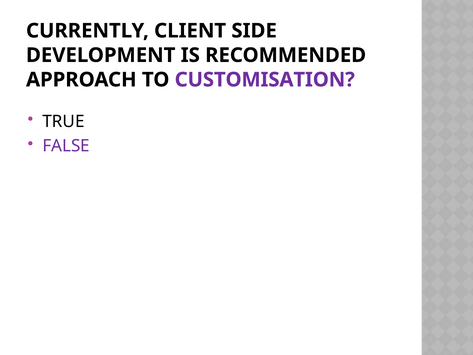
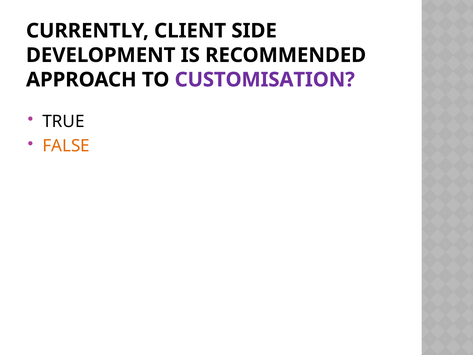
FALSE colour: purple -> orange
